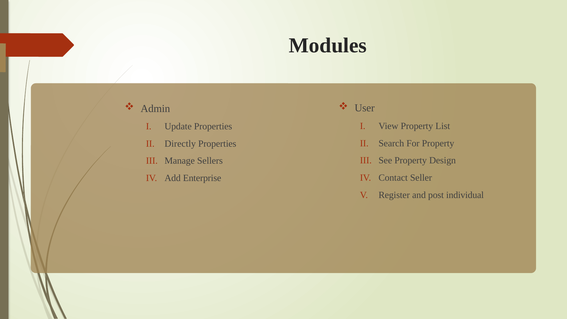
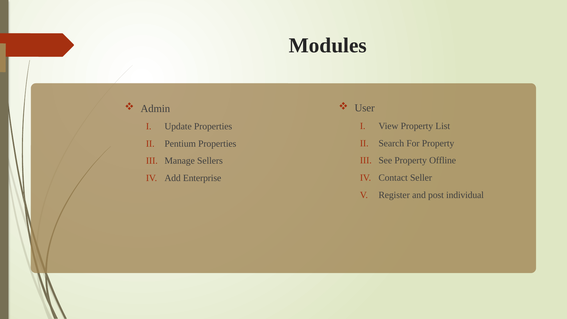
Directly: Directly -> Pentium
Design: Design -> Offline
